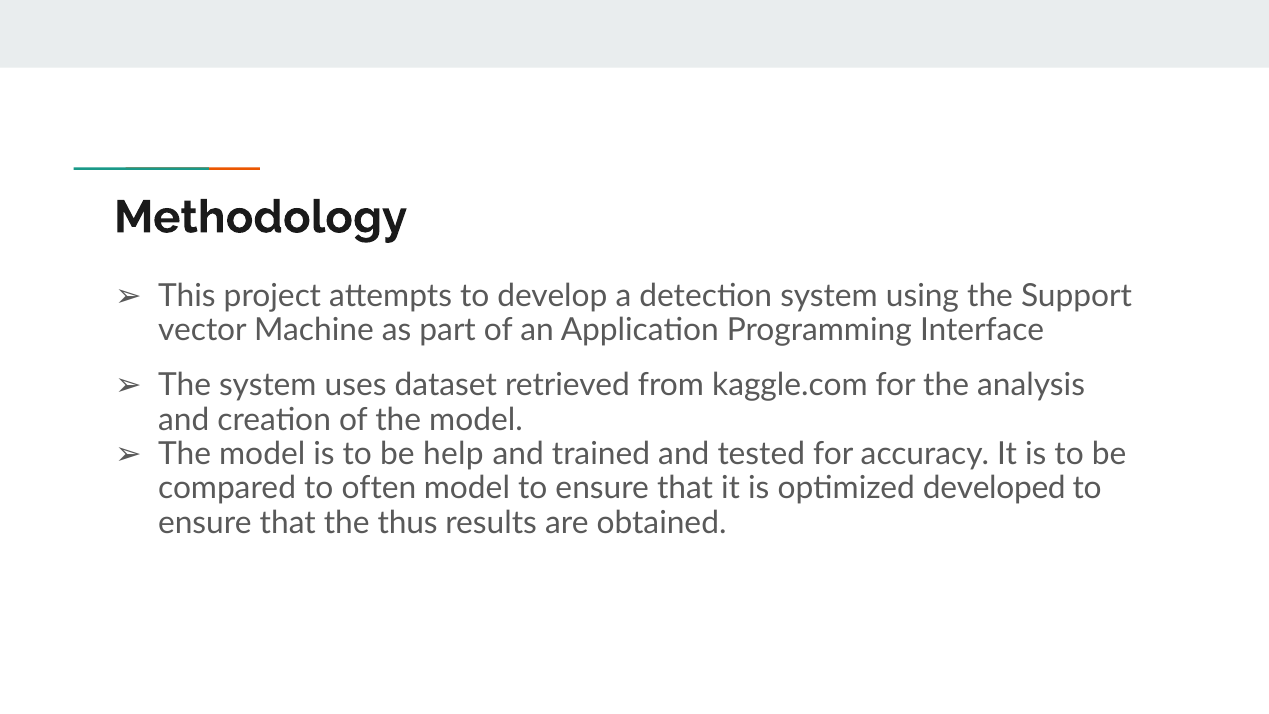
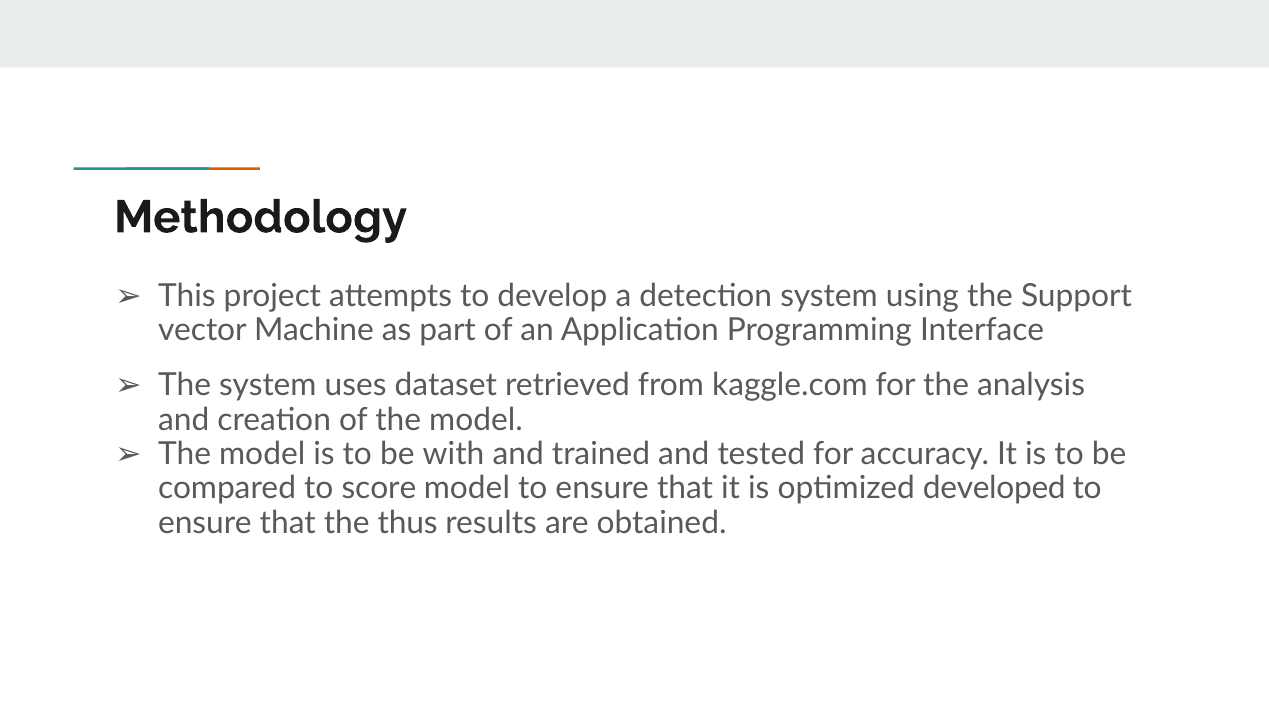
help: help -> with
often: often -> score
